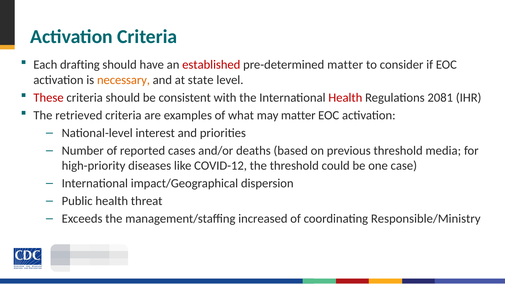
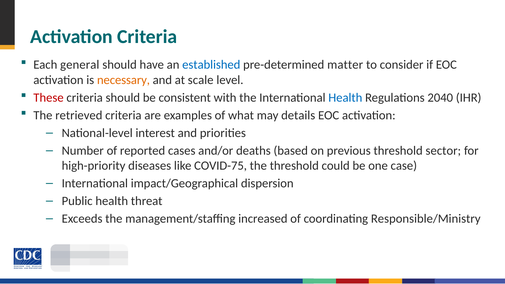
drafting: drafting -> general
established colour: red -> blue
state: state -> scale
Health at (345, 98) colour: red -> blue
2081: 2081 -> 2040
may matter: matter -> details
media: media -> sector
COVID-12: COVID-12 -> COVID-75
